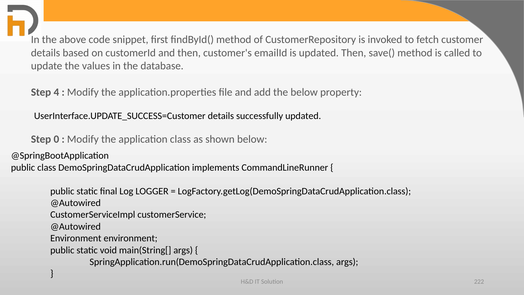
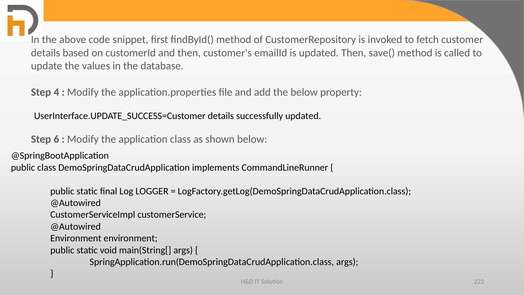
0: 0 -> 6
